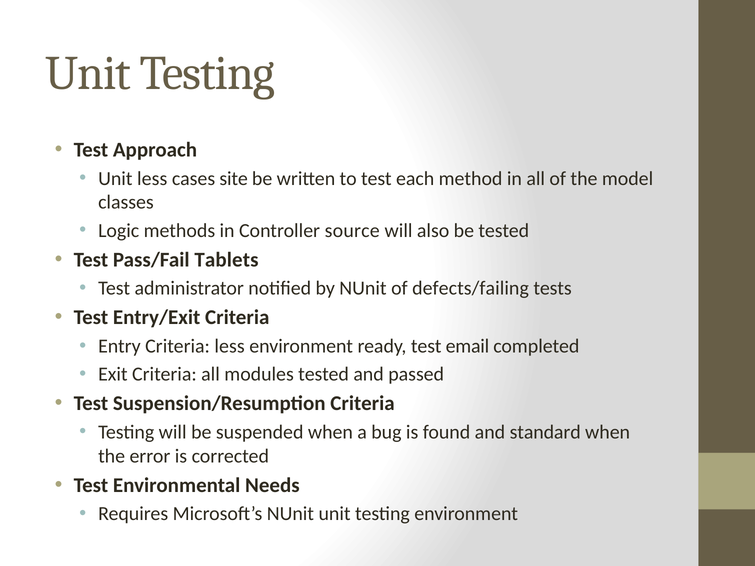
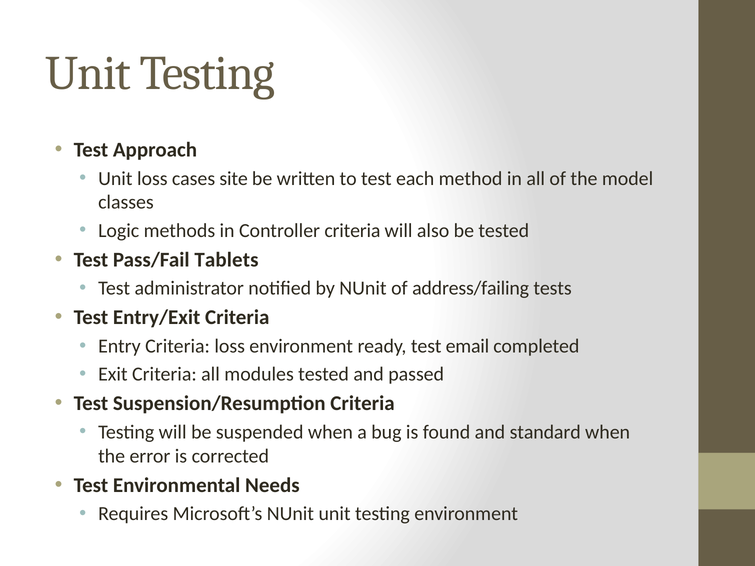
Unit less: less -> loss
Controller source: source -> criteria
defects/failing: defects/failing -> address/failing
Criteria less: less -> loss
